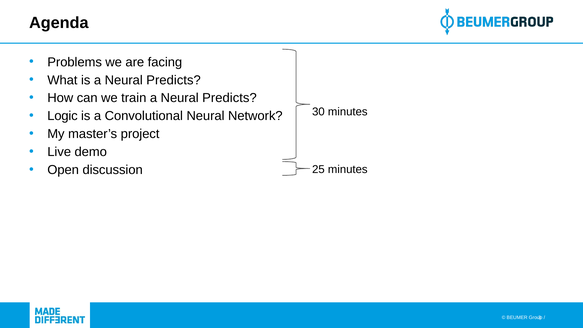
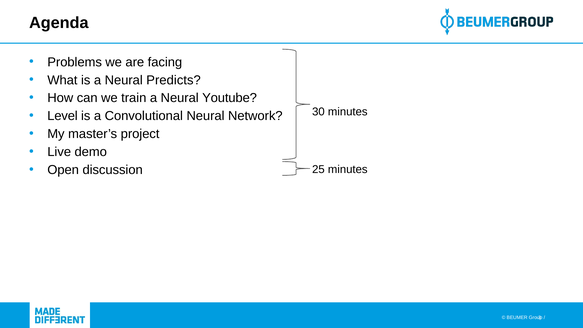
train a Neural Predicts: Predicts -> Youtube
Logic: Logic -> Level
